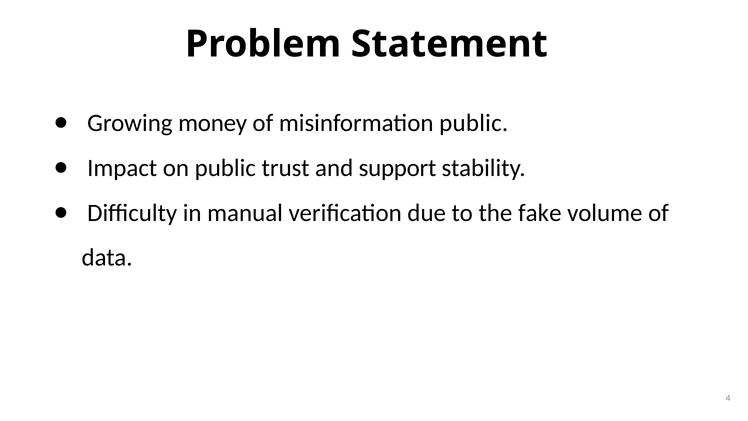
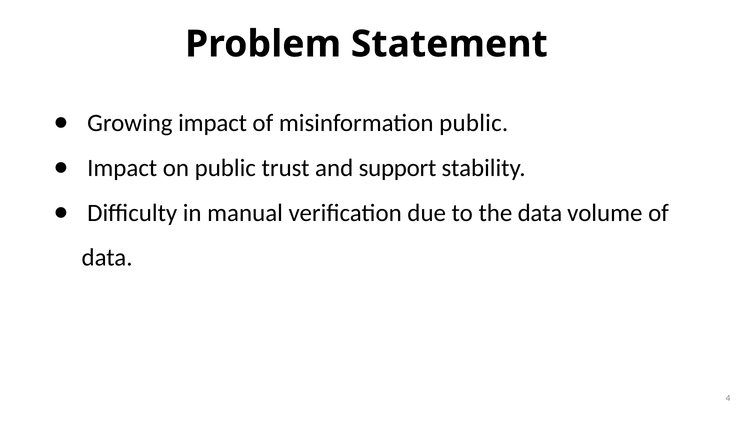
Growing money: money -> impact
the fake: fake -> data
